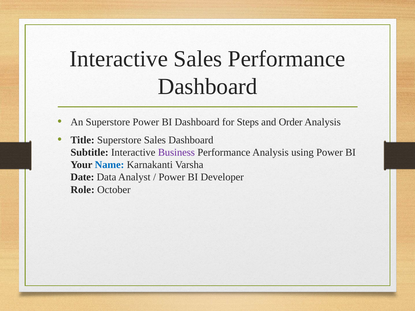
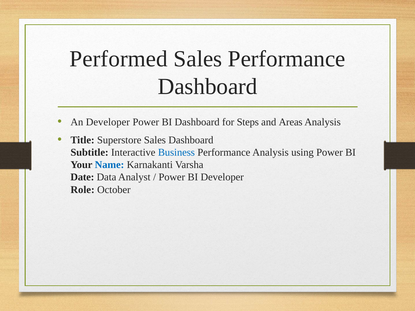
Interactive at (119, 59): Interactive -> Performed
An Superstore: Superstore -> Developer
Order: Order -> Areas
Business colour: purple -> blue
